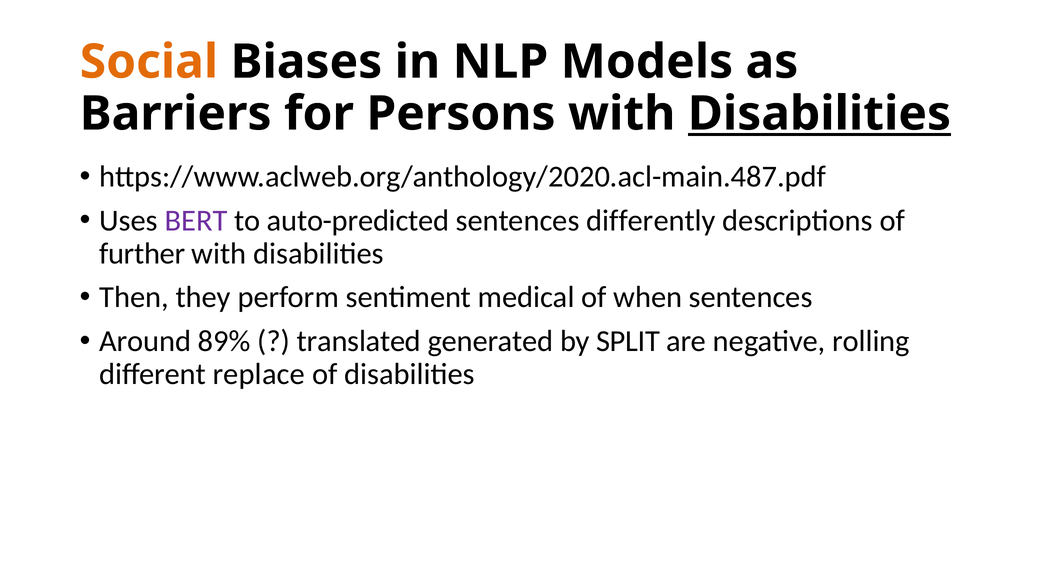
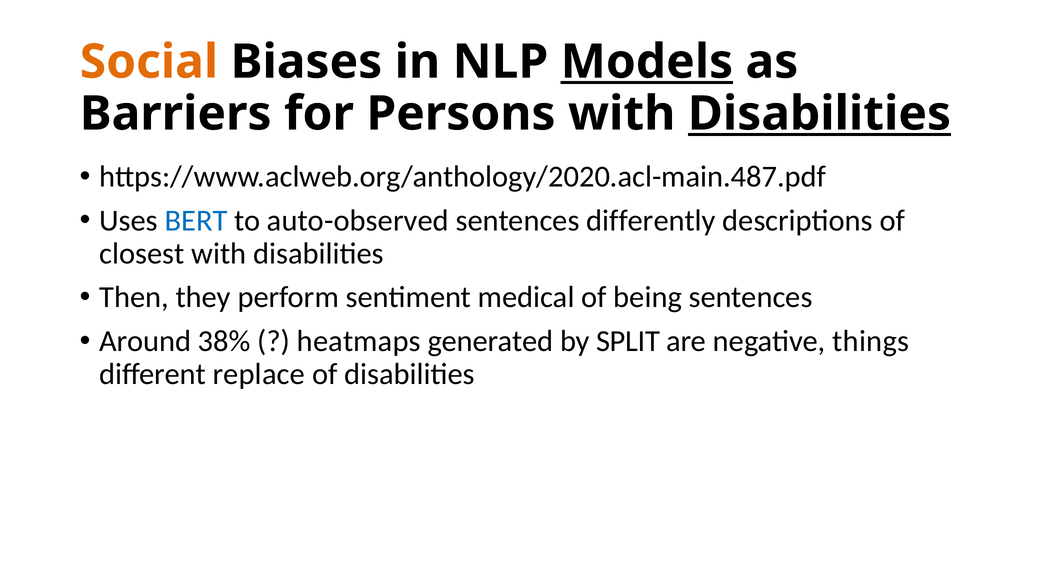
Models underline: none -> present
BERT colour: purple -> blue
auto-predicted: auto-predicted -> auto-observed
further: further -> closest
when: when -> being
89%: 89% -> 38%
translated: translated -> heatmaps
rolling: rolling -> things
